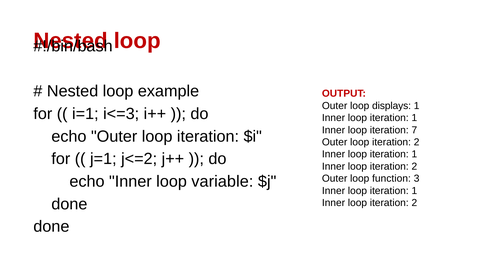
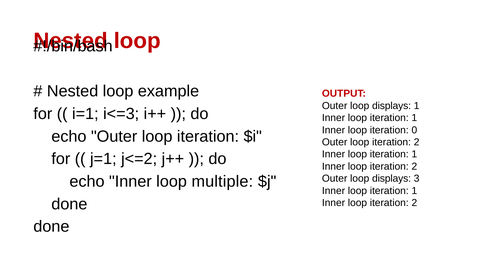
7: 7 -> 0
function at (391, 179): function -> displays
variable: variable -> multiple
